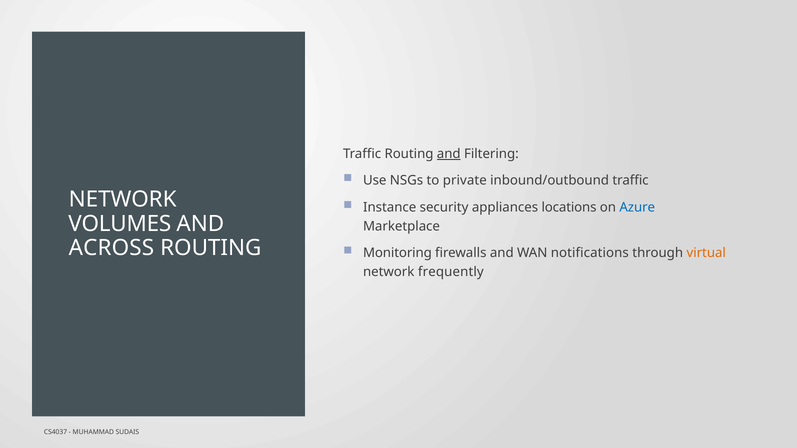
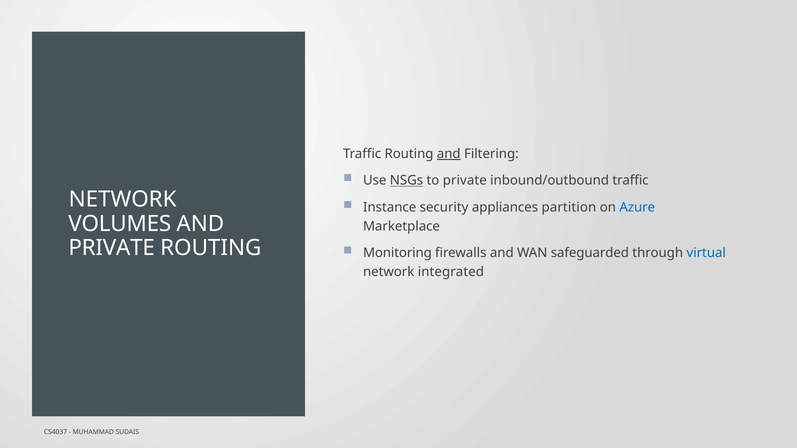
NSGs underline: none -> present
locations: locations -> partition
ACROSS at (111, 248): ACROSS -> PRIVATE
notifications: notifications -> safeguarded
virtual colour: orange -> blue
frequently: frequently -> integrated
